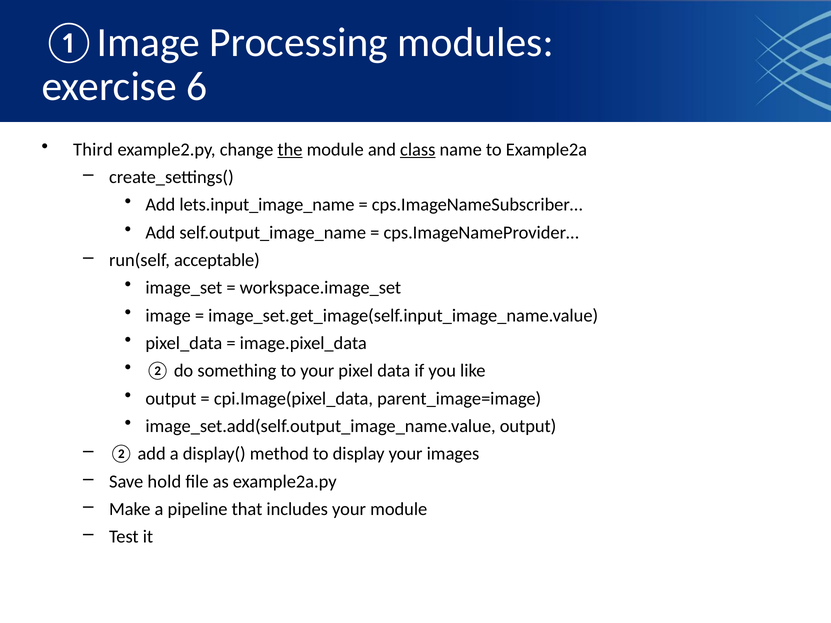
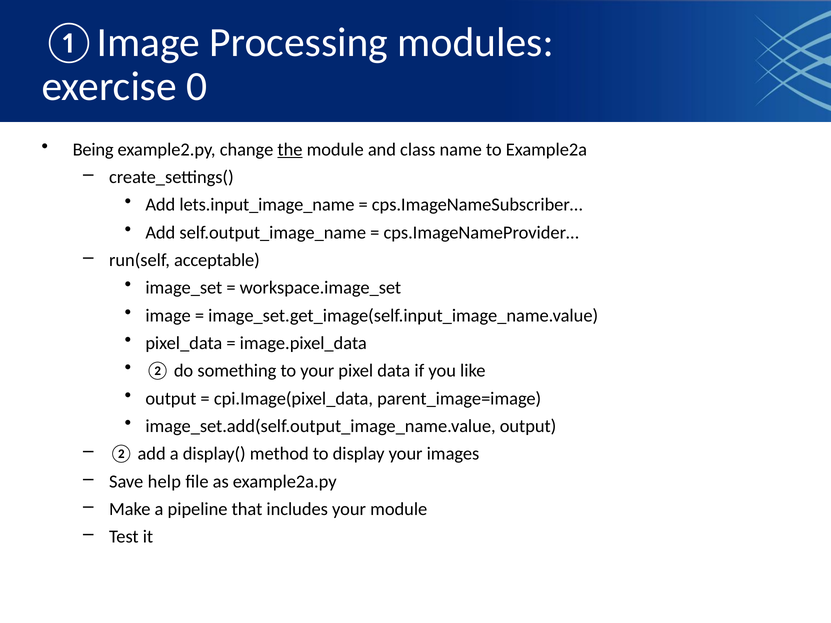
6: 6 -> 0
Third: Third -> Being
class underline: present -> none
hold: hold -> help
